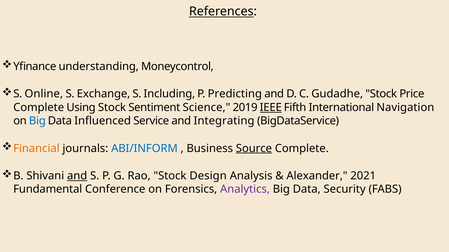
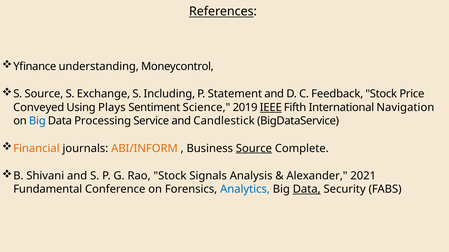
S Online: Online -> Source
Predicting: Predicting -> Statement
Gudadhe: Gudadhe -> Feedback
Complete at (39, 108): Complete -> Conveyed
Using Stock: Stock -> Plays
Influenced: Influenced -> Processing
Integrating: Integrating -> Candlestick
ABI/INFORM colour: blue -> orange
and at (77, 176) underline: present -> none
Design: Design -> Signals
Analytics colour: purple -> blue
Data at (307, 190) underline: none -> present
